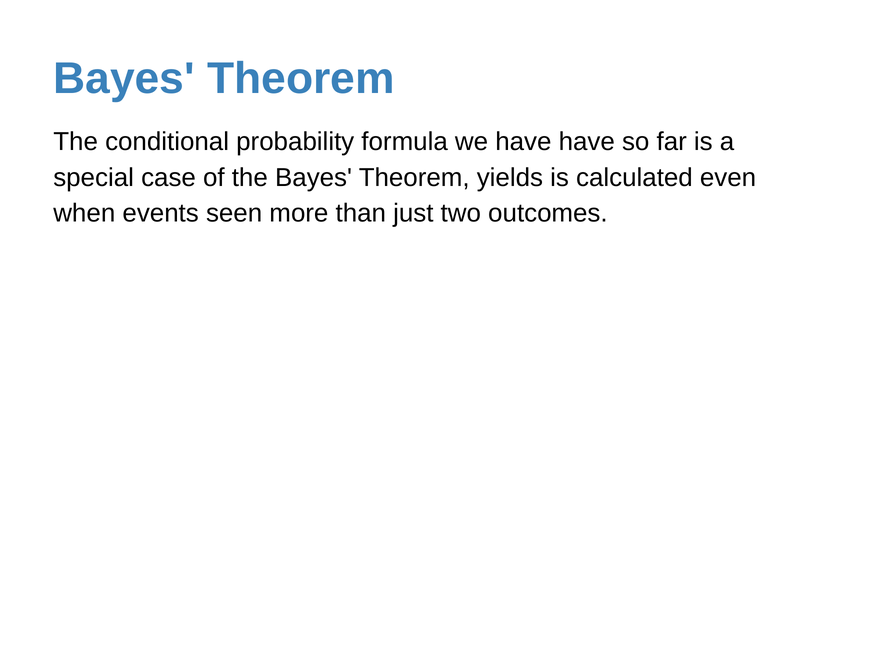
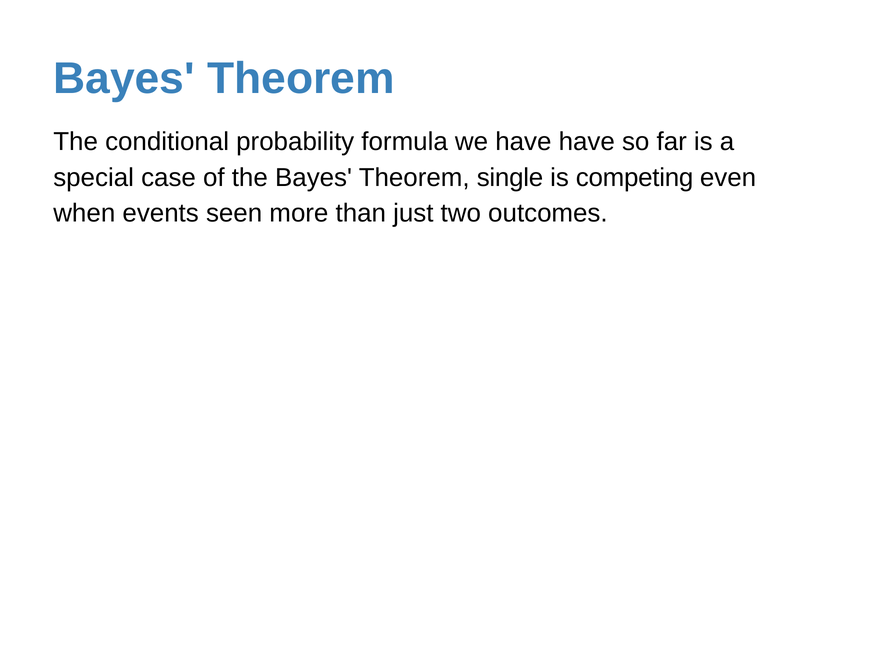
yields: yields -> single
calculated: calculated -> competing
